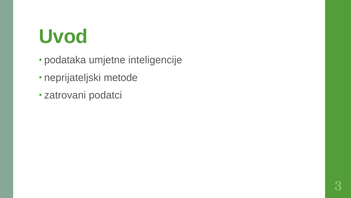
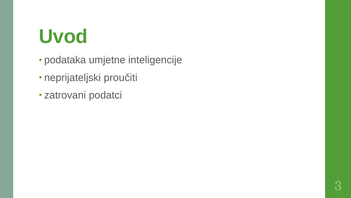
metode: metode -> proučiti
